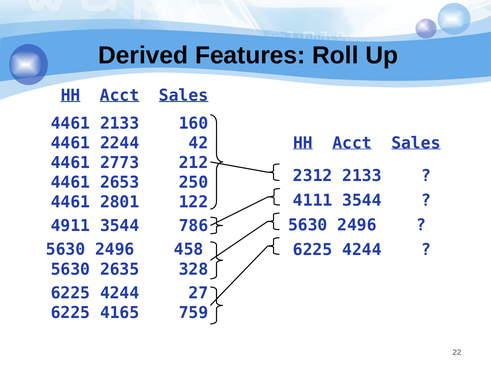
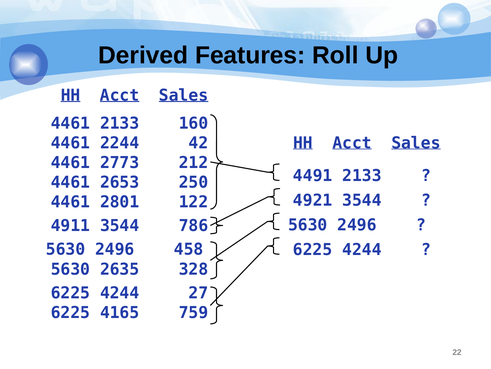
2312: 2312 -> 4491
4111: 4111 -> 4921
